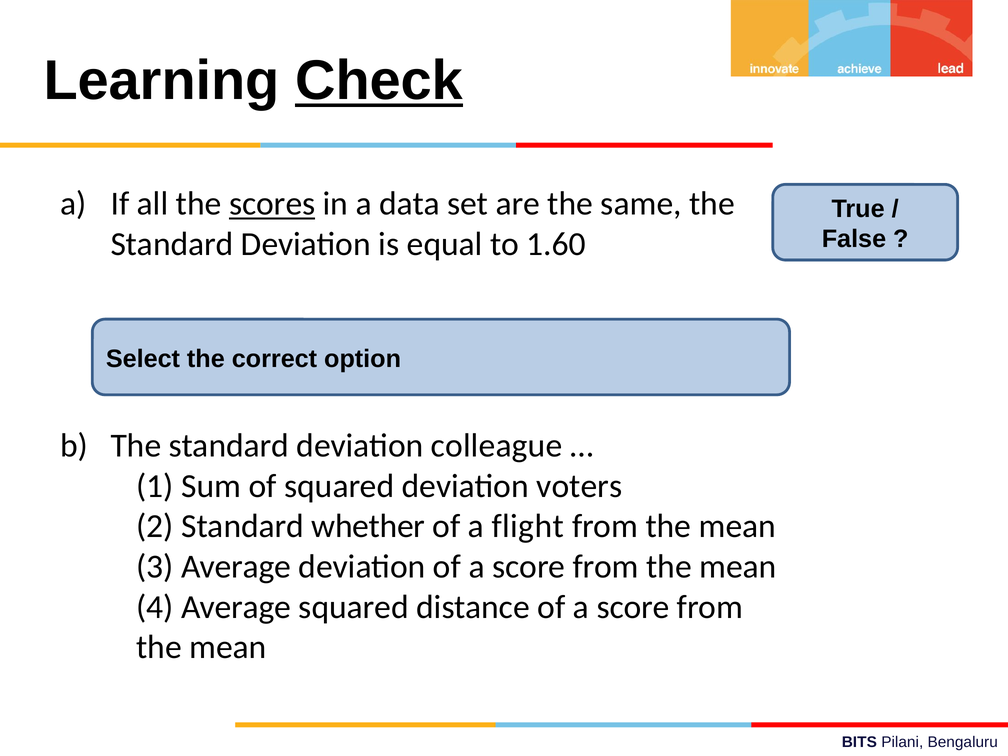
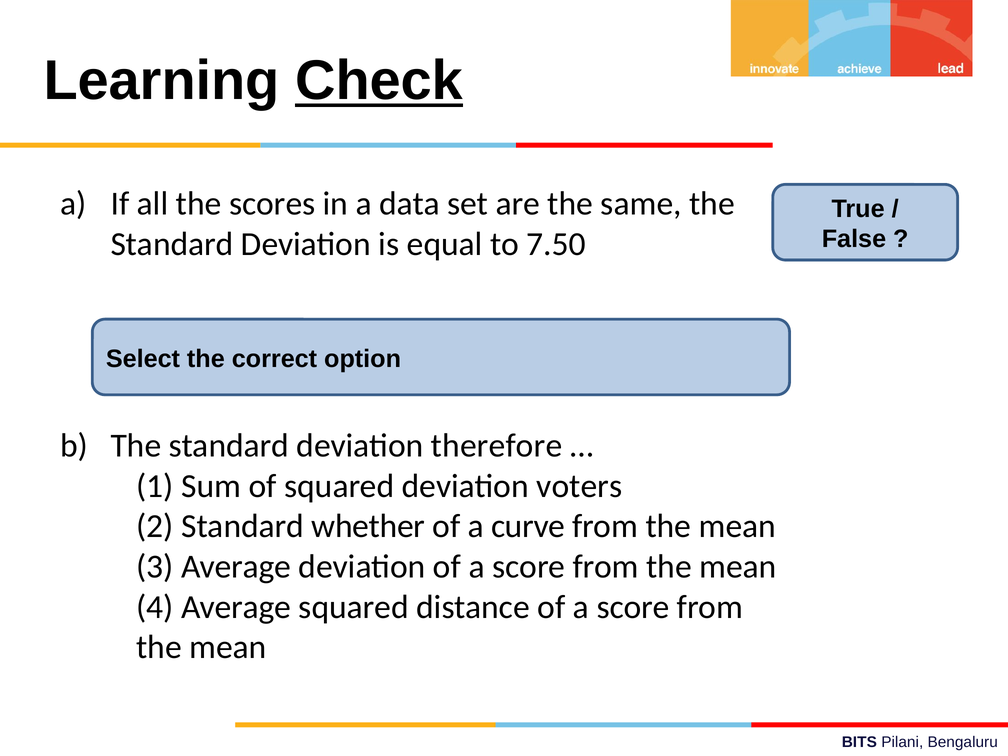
scores underline: present -> none
1.60: 1.60 -> 7.50
colleague: colleague -> therefore
flight: flight -> curve
